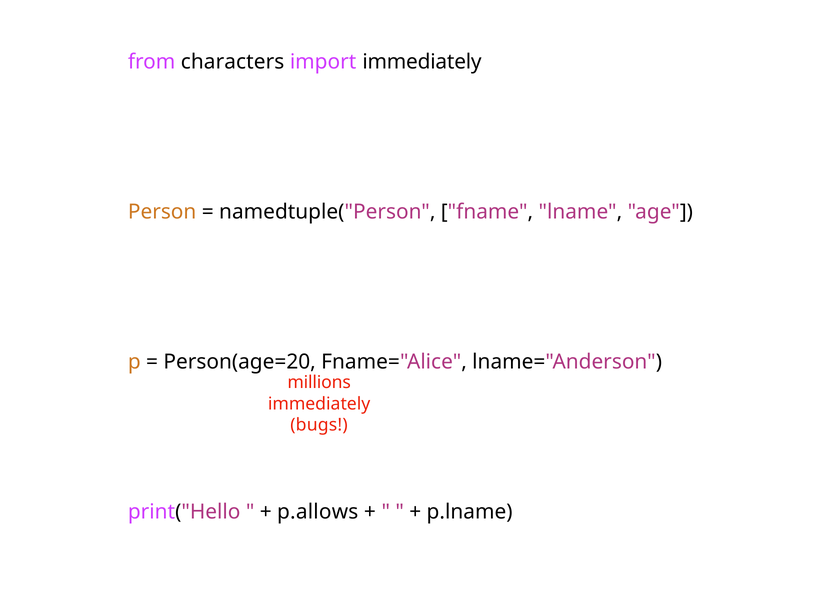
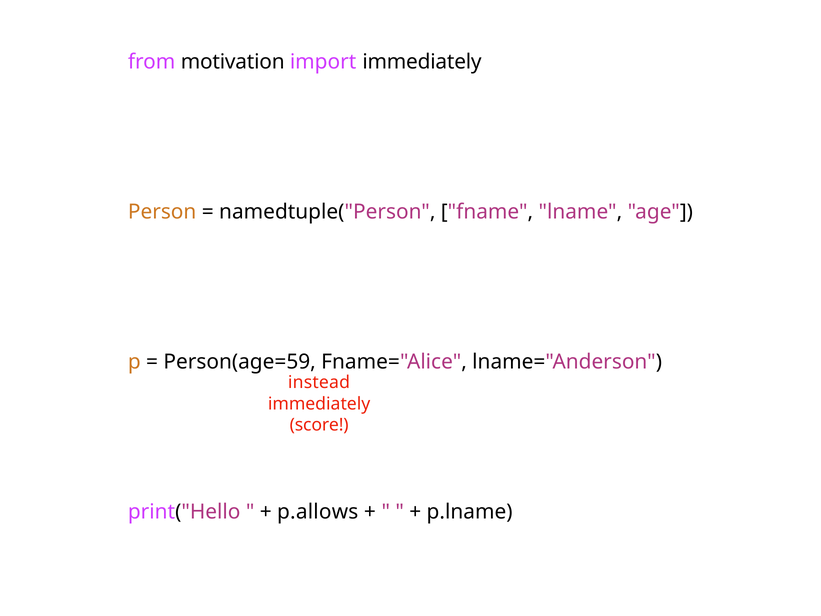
characters: characters -> motivation
Person(age=20: Person(age=20 -> Person(age=59
millions: millions -> instead
bugs: bugs -> score
